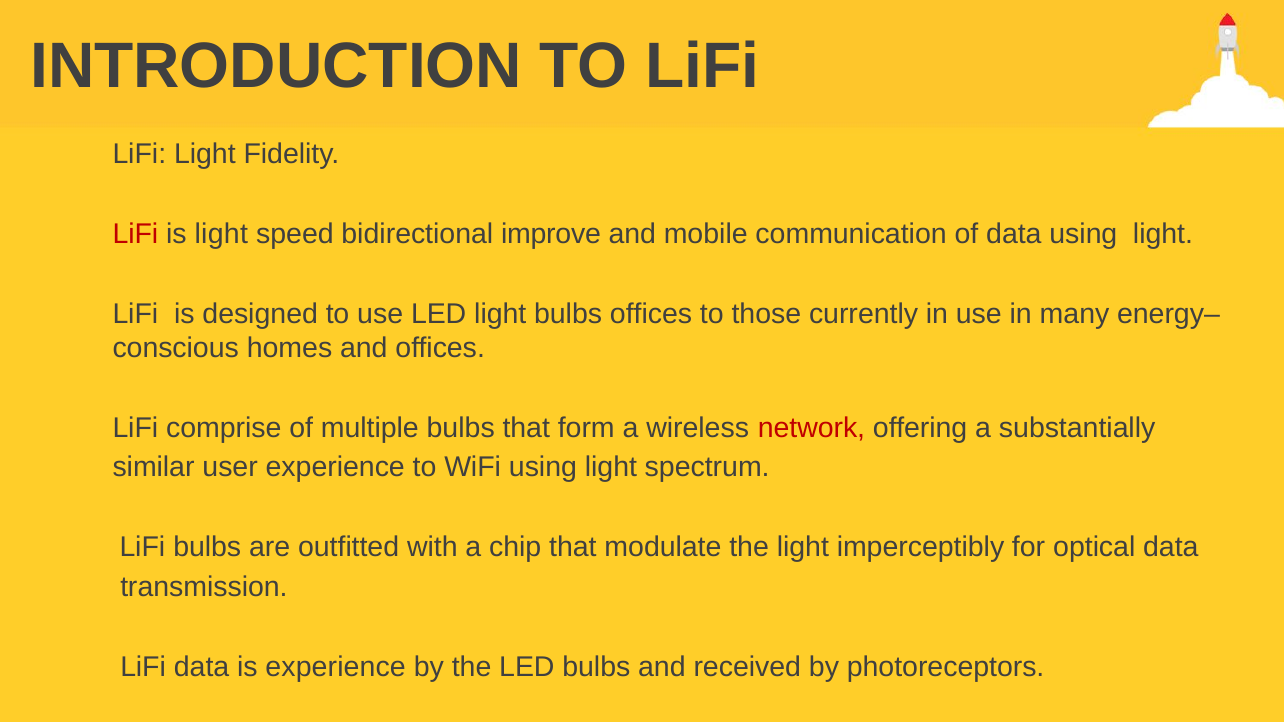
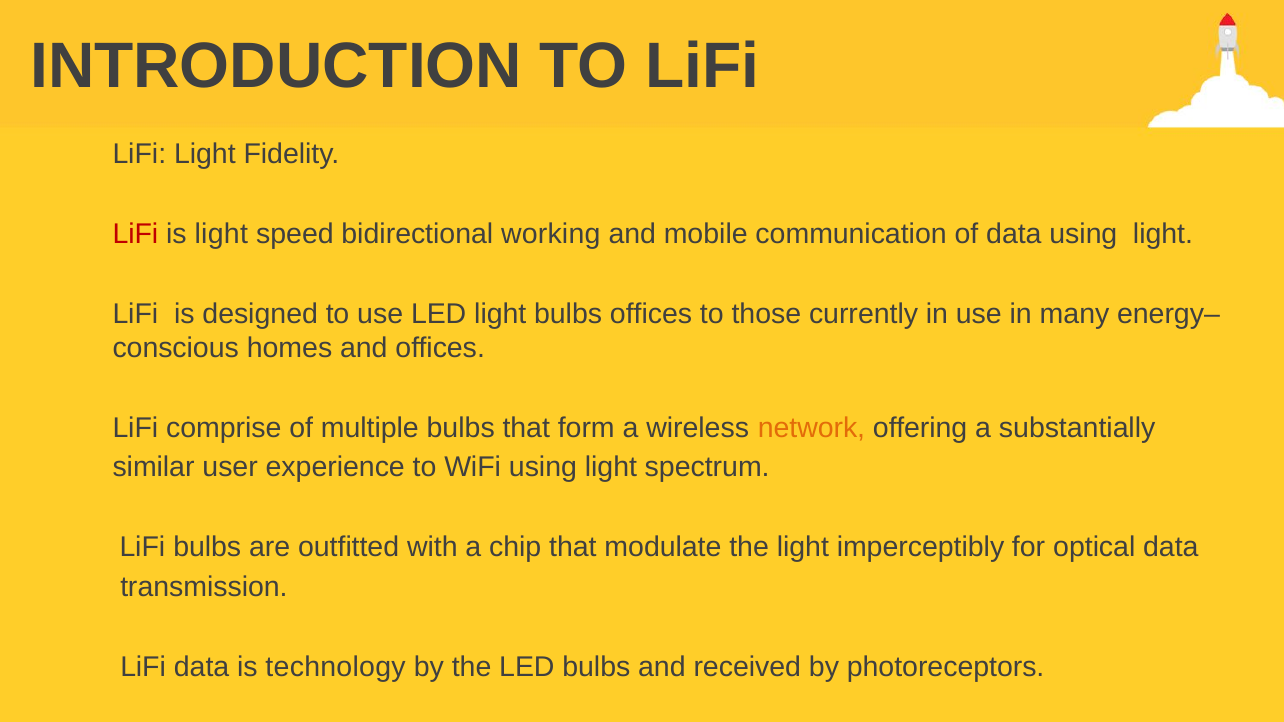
improve: improve -> working
network colour: red -> orange
is experience: experience -> technology
